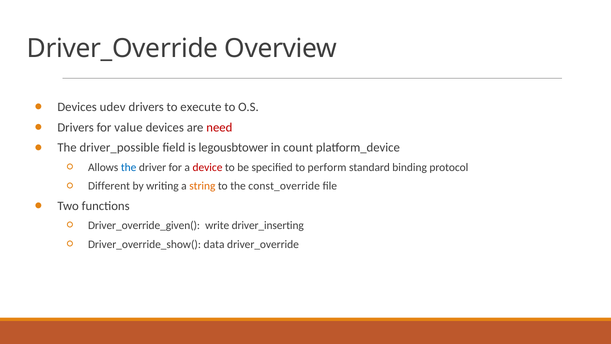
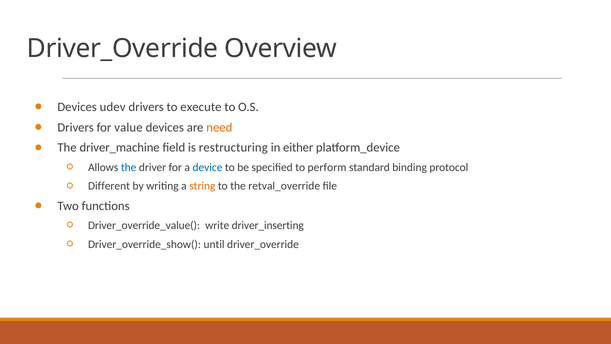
need colour: red -> orange
driver_possible: driver_possible -> driver_machine
legousbtower: legousbtower -> restructuring
count: count -> either
device colour: red -> blue
const_override: const_override -> retval_override
Driver_override_given(: Driver_override_given( -> Driver_override_value(
data: data -> until
